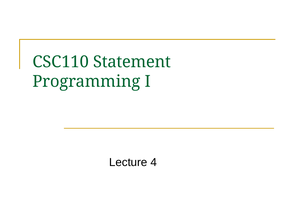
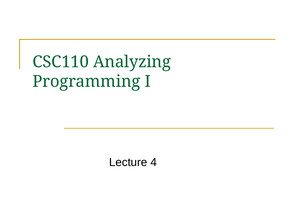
Statement: Statement -> Analyzing
